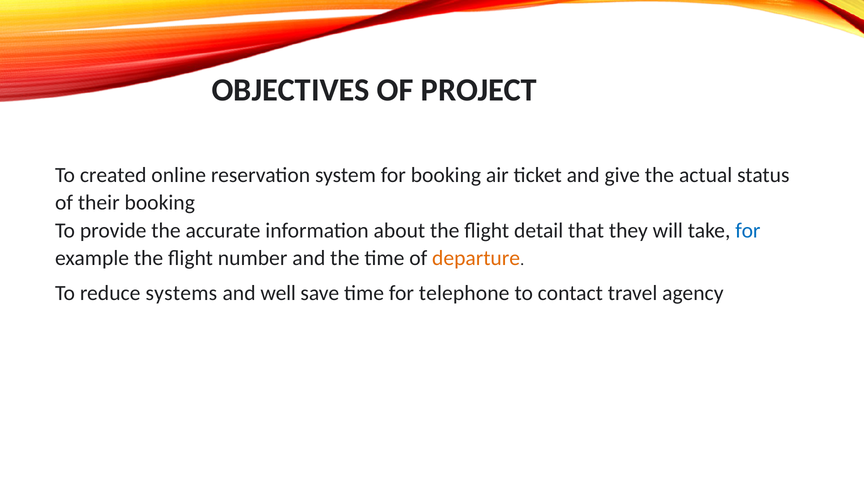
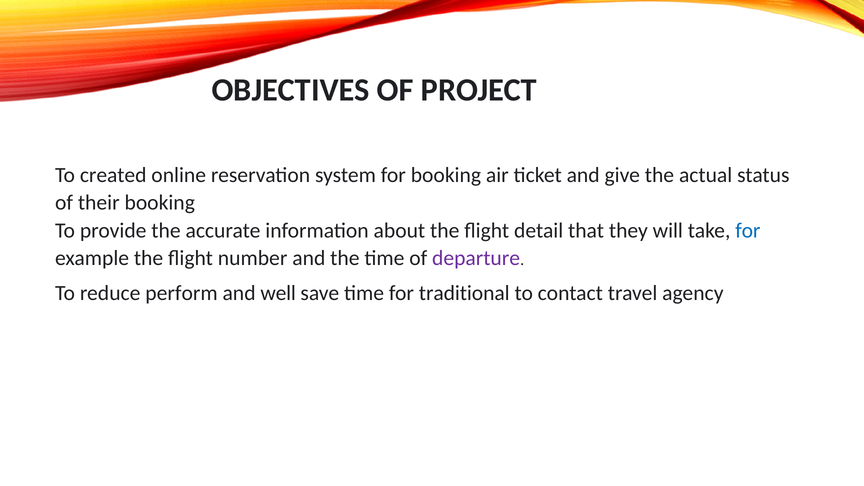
departure colour: orange -> purple
systems: systems -> perform
telephone: telephone -> traditional
